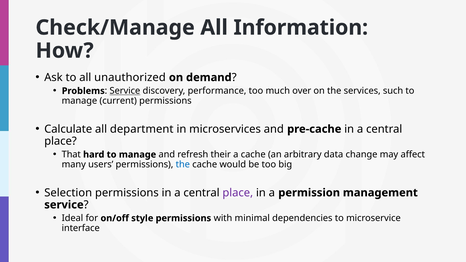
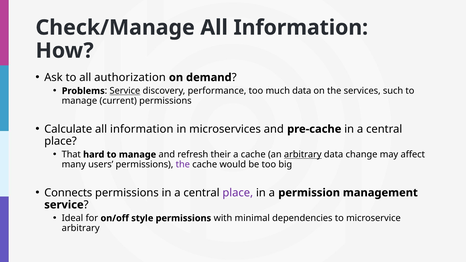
unauthorized: unauthorized -> authorization
much over: over -> data
Calculate all department: department -> information
arbitrary at (303, 155) underline: none -> present
the at (183, 165) colour: blue -> purple
Selection: Selection -> Connects
interface at (81, 228): interface -> arbitrary
